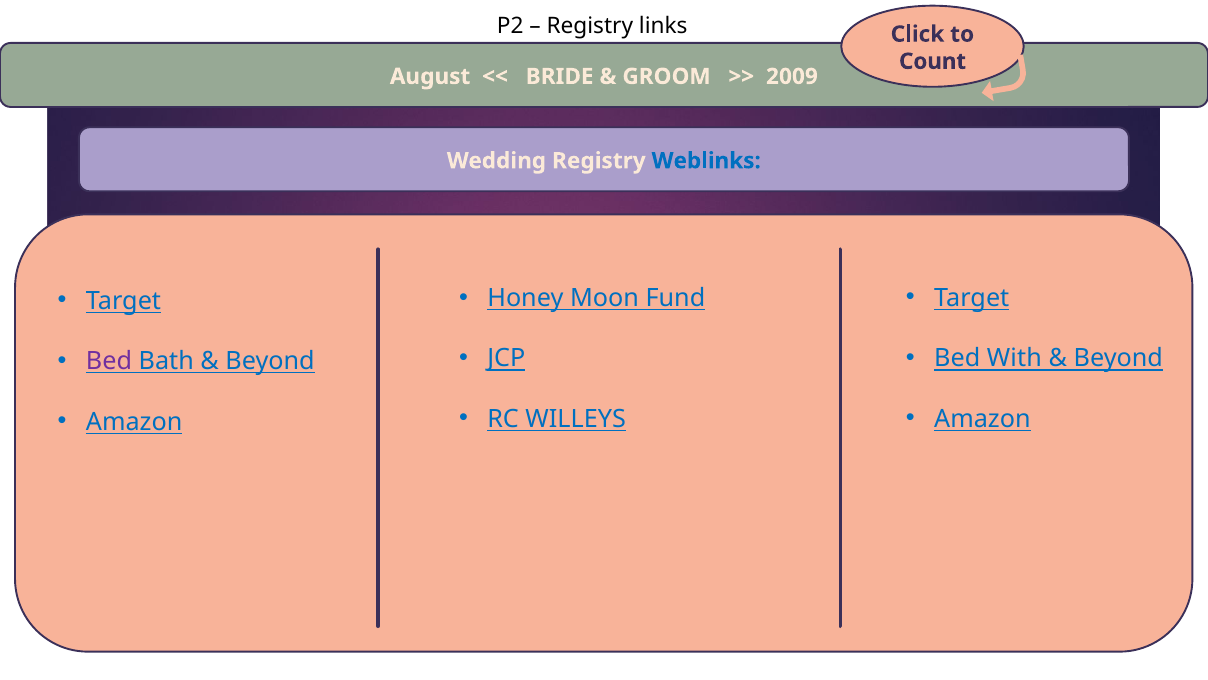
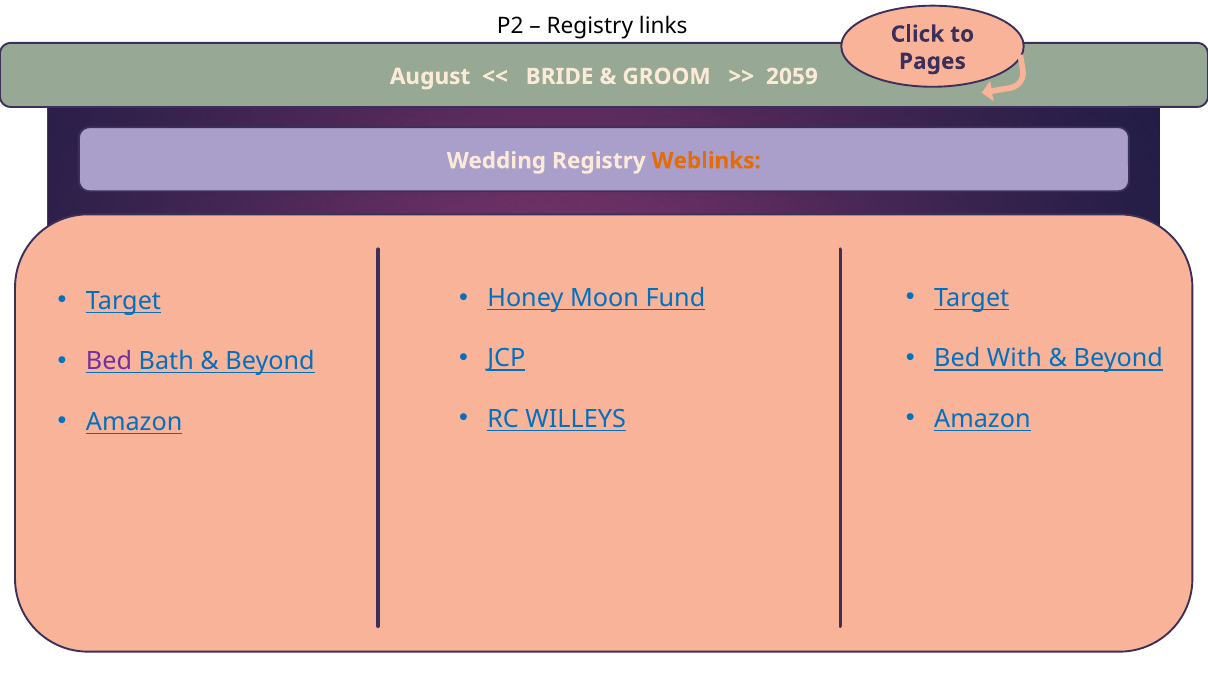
Count: Count -> Pages
2009: 2009 -> 2059
Weblinks colour: blue -> orange
